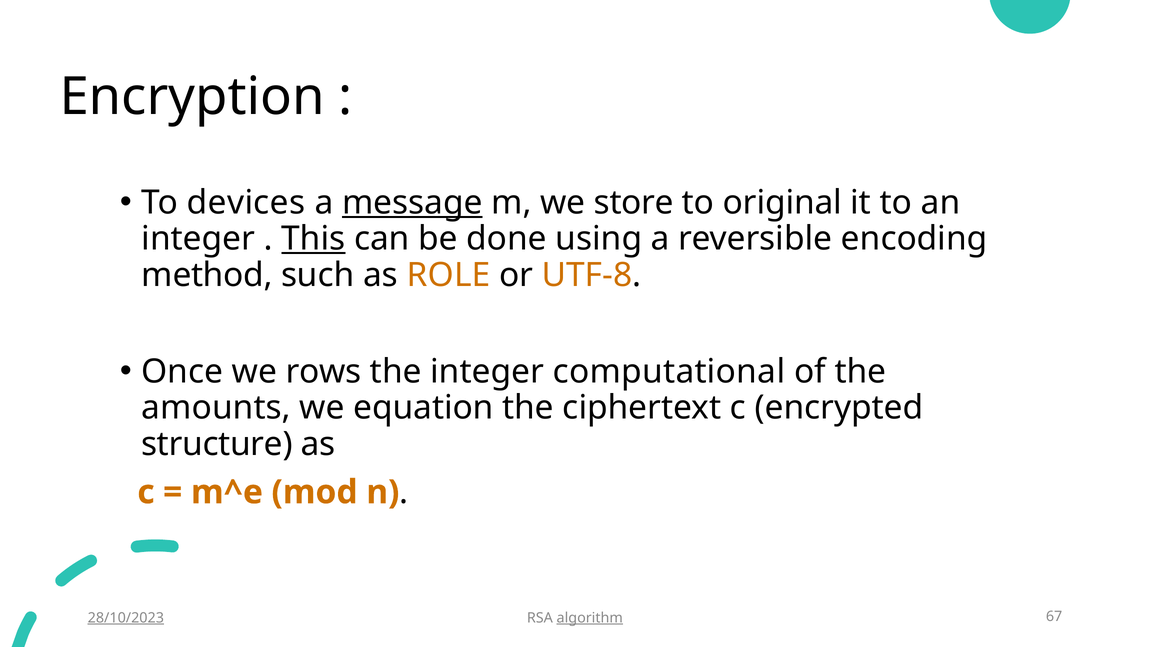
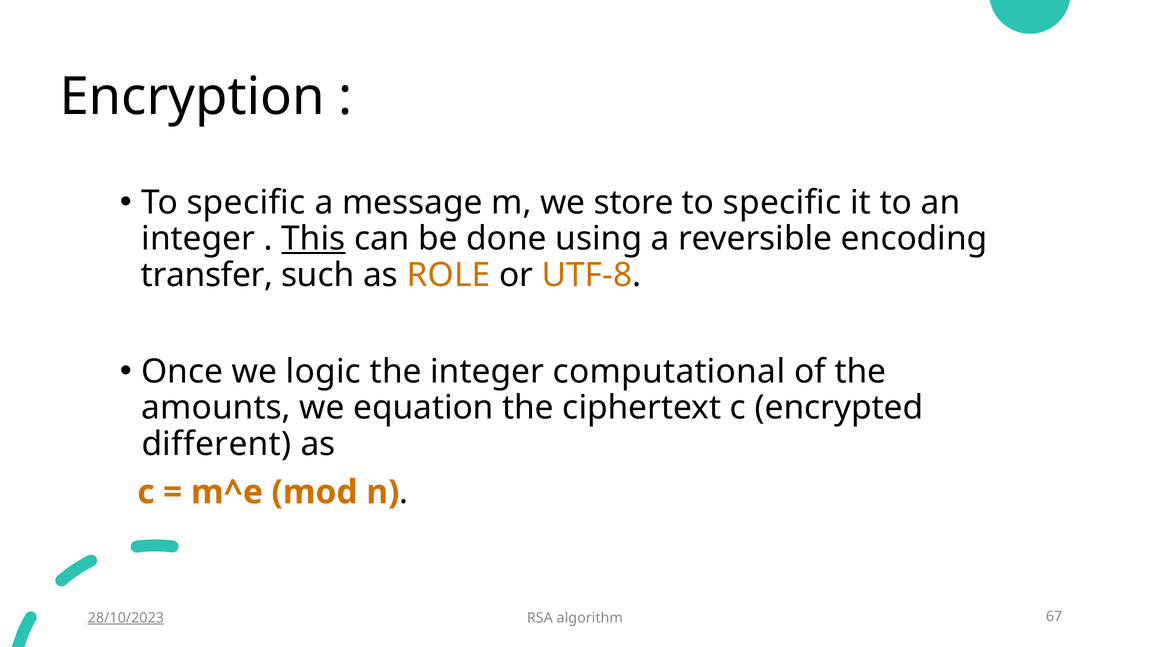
devices at (246, 203): devices -> specific
message underline: present -> none
original at (782, 203): original -> specific
method: method -> transfer
rows: rows -> logic
structure: structure -> different
algorithm underline: present -> none
